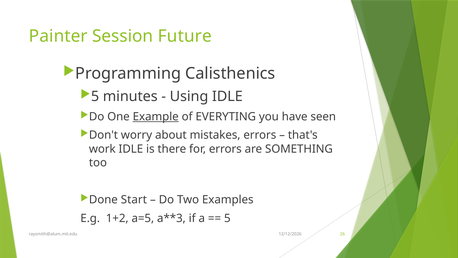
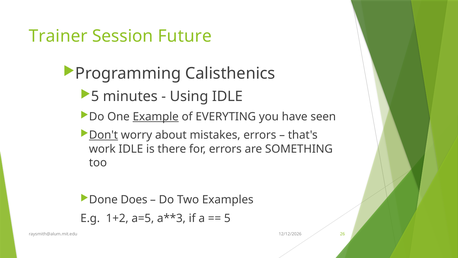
Painter: Painter -> Trainer
Don't underline: none -> present
Start: Start -> Does
